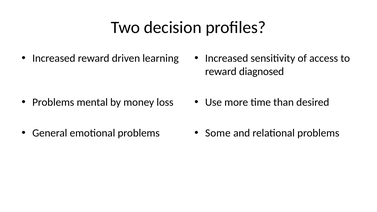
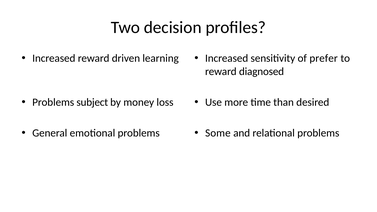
access: access -> prefer
mental: mental -> subject
